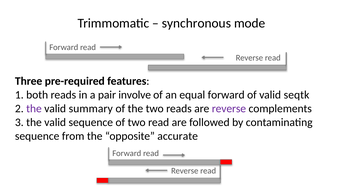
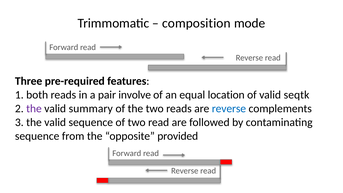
synchronous: synchronous -> composition
equal forward: forward -> location
reverse at (229, 109) colour: purple -> blue
accurate: accurate -> provided
